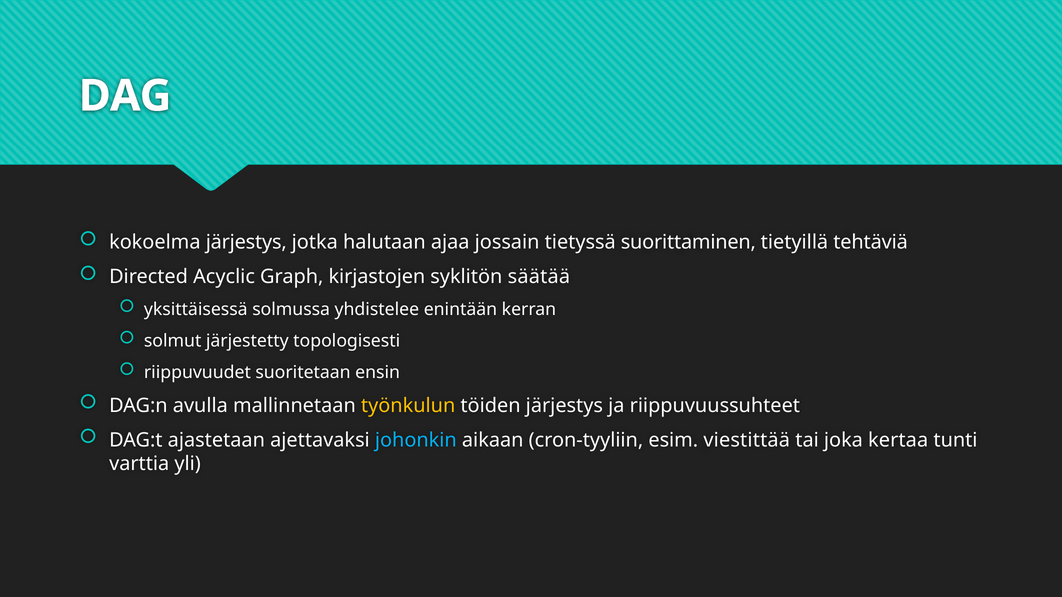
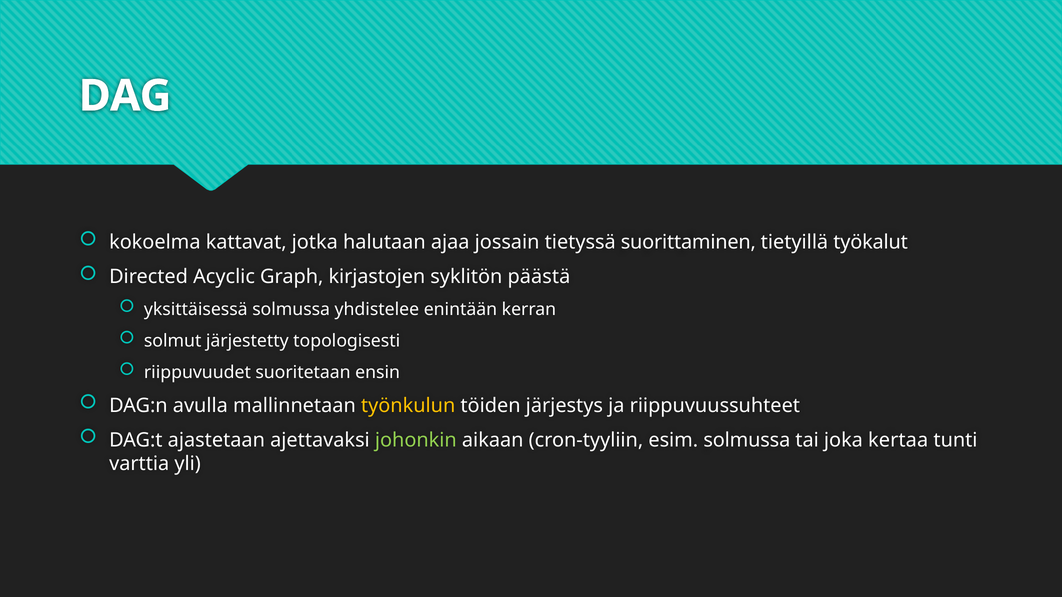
kokoelma järjestys: järjestys -> kattavat
tehtäviä: tehtäviä -> työkalut
säätää: säätää -> päästä
johonkin colour: light blue -> light green
esim viestittää: viestittää -> solmussa
